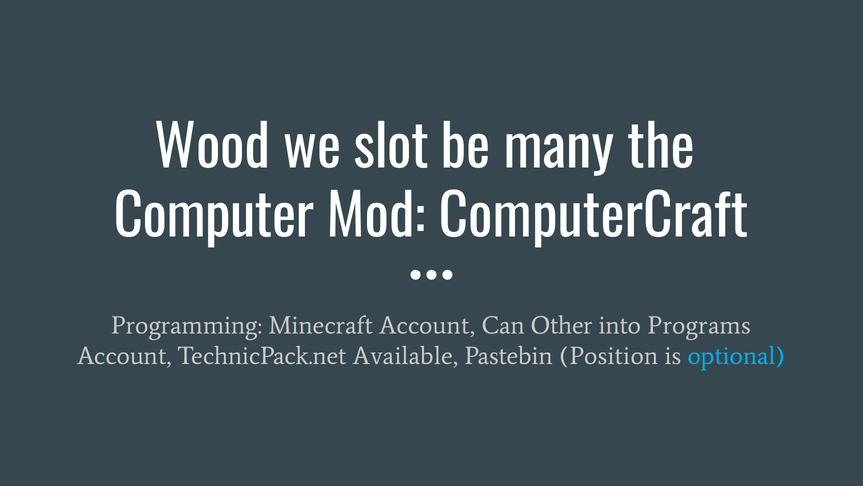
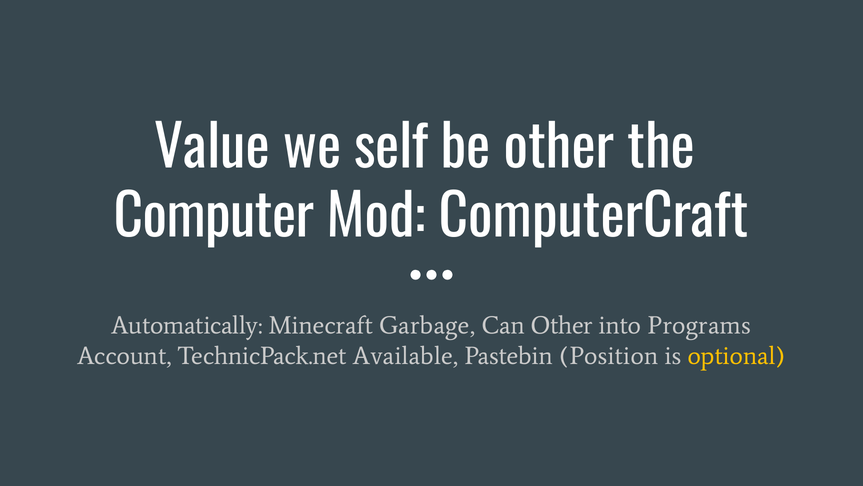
Wood: Wood -> Value
slot: slot -> self
be many: many -> other
Programming: Programming -> Automatically
Minecraft Account: Account -> Garbage
optional colour: light blue -> yellow
